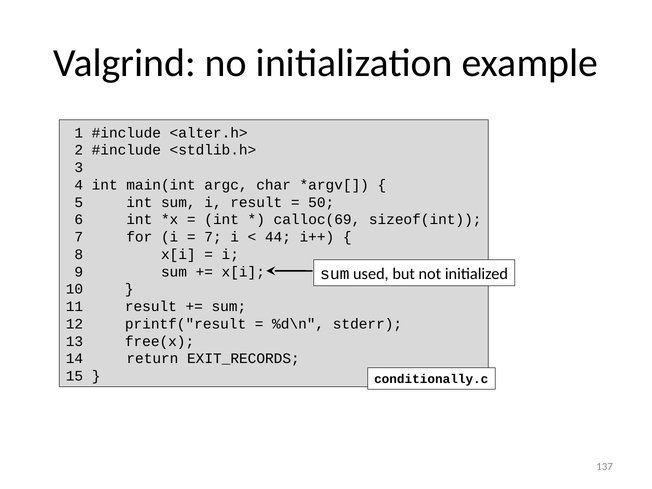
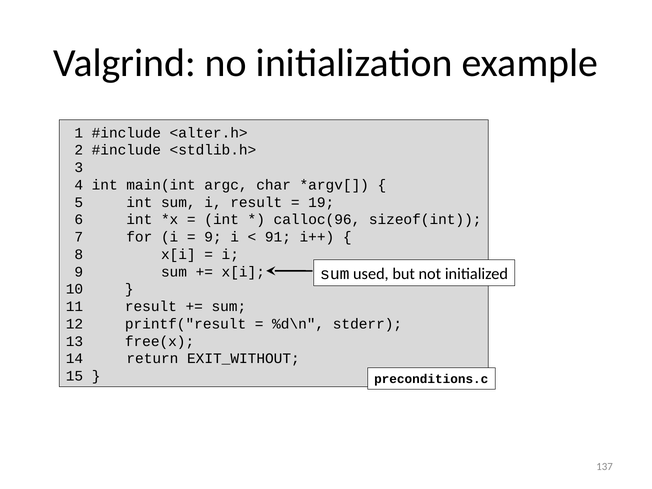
50: 50 -> 19
calloc(69: calloc(69 -> calloc(96
7 at (213, 237): 7 -> 9
44: 44 -> 91
EXIT_RECORDS: EXIT_RECORDS -> EXIT_WITHOUT
conditionally.c: conditionally.c -> preconditions.c
